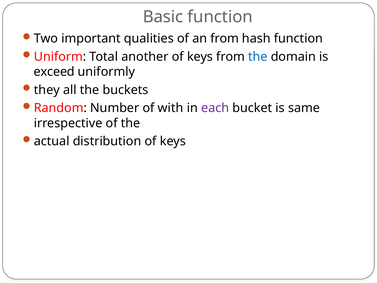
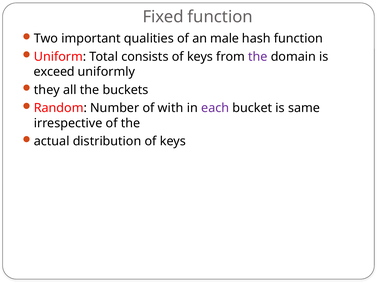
Basic: Basic -> Fixed
an from: from -> male
another: another -> consists
the at (258, 57) colour: blue -> purple
